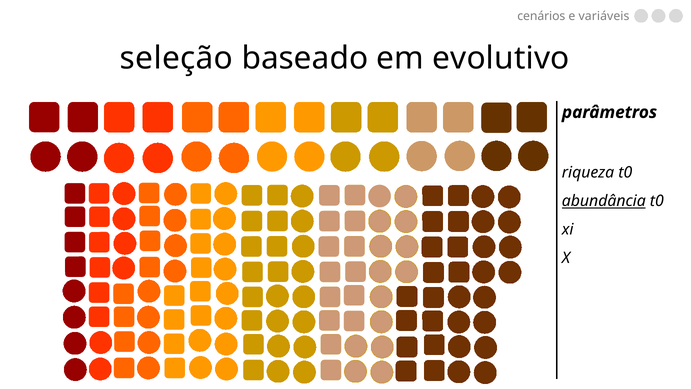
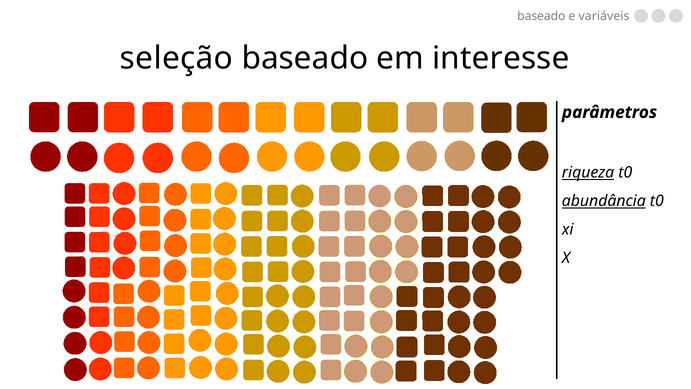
cenários at (541, 16): cenários -> baseado
evolutivo: evolutivo -> interesse
riqueza underline: none -> present
